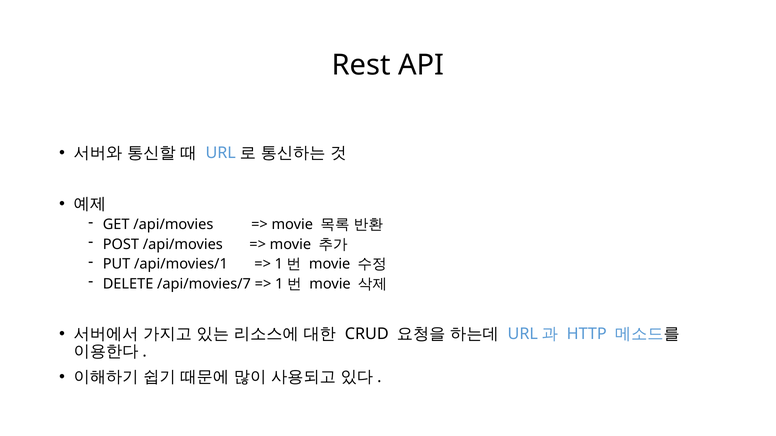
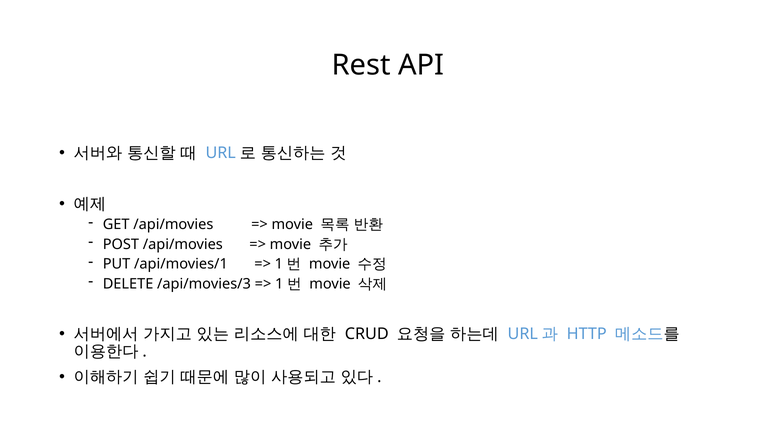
/api/movies/7: /api/movies/7 -> /api/movies/3
